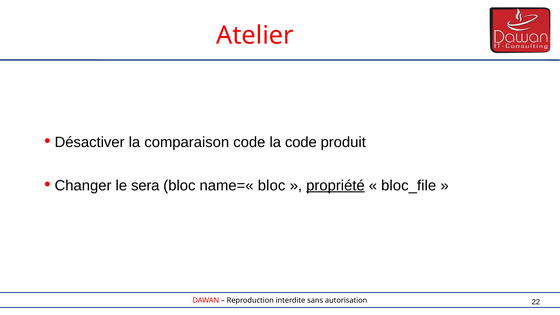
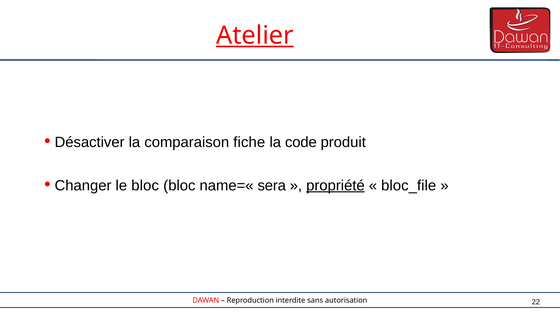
Atelier underline: none -> present
comparaison code: code -> fiche
le sera: sera -> bloc
name=« bloc: bloc -> sera
